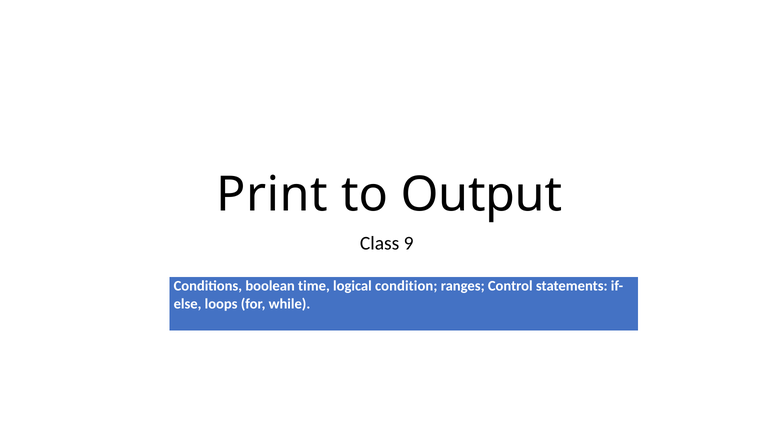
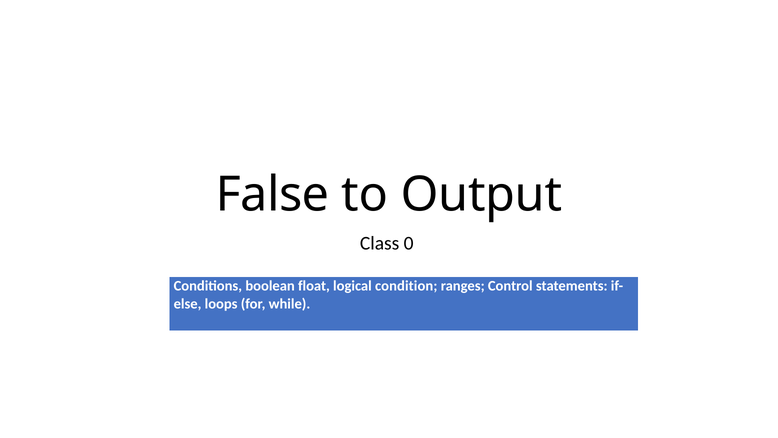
Print: Print -> False
9: 9 -> 0
time: time -> float
